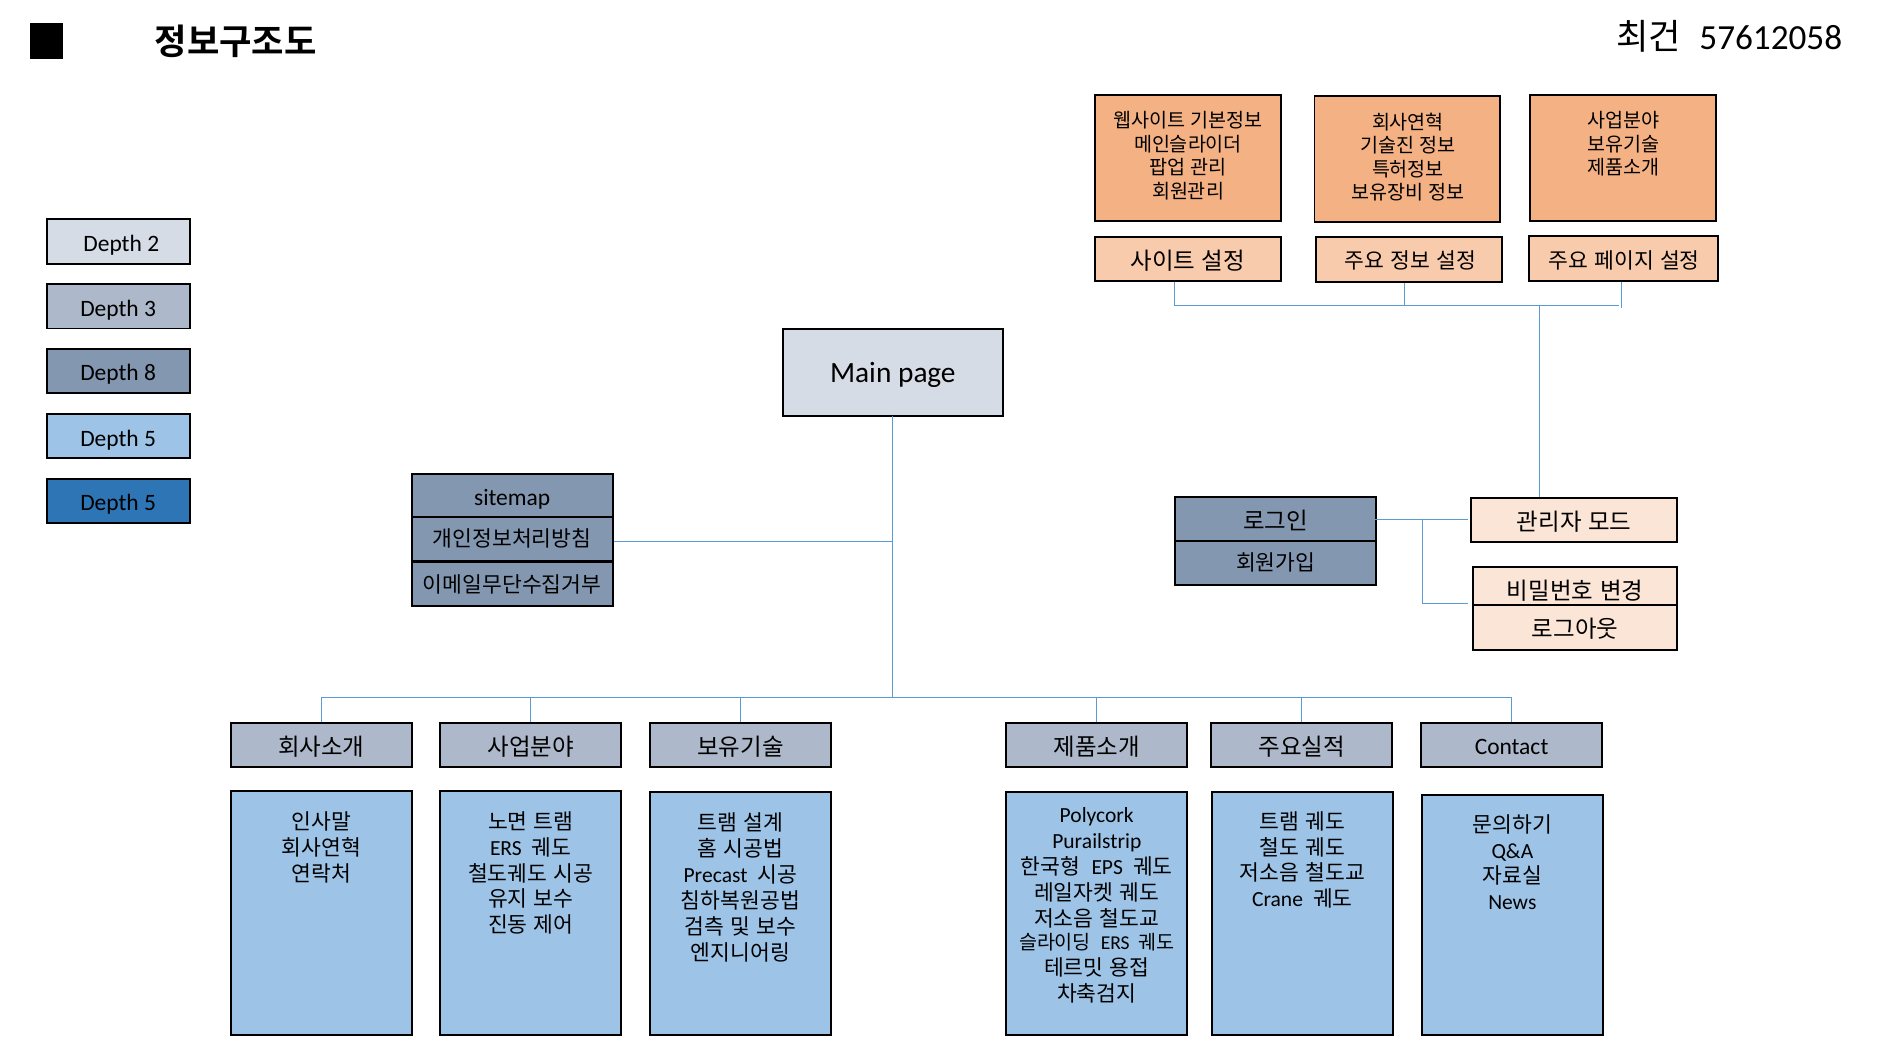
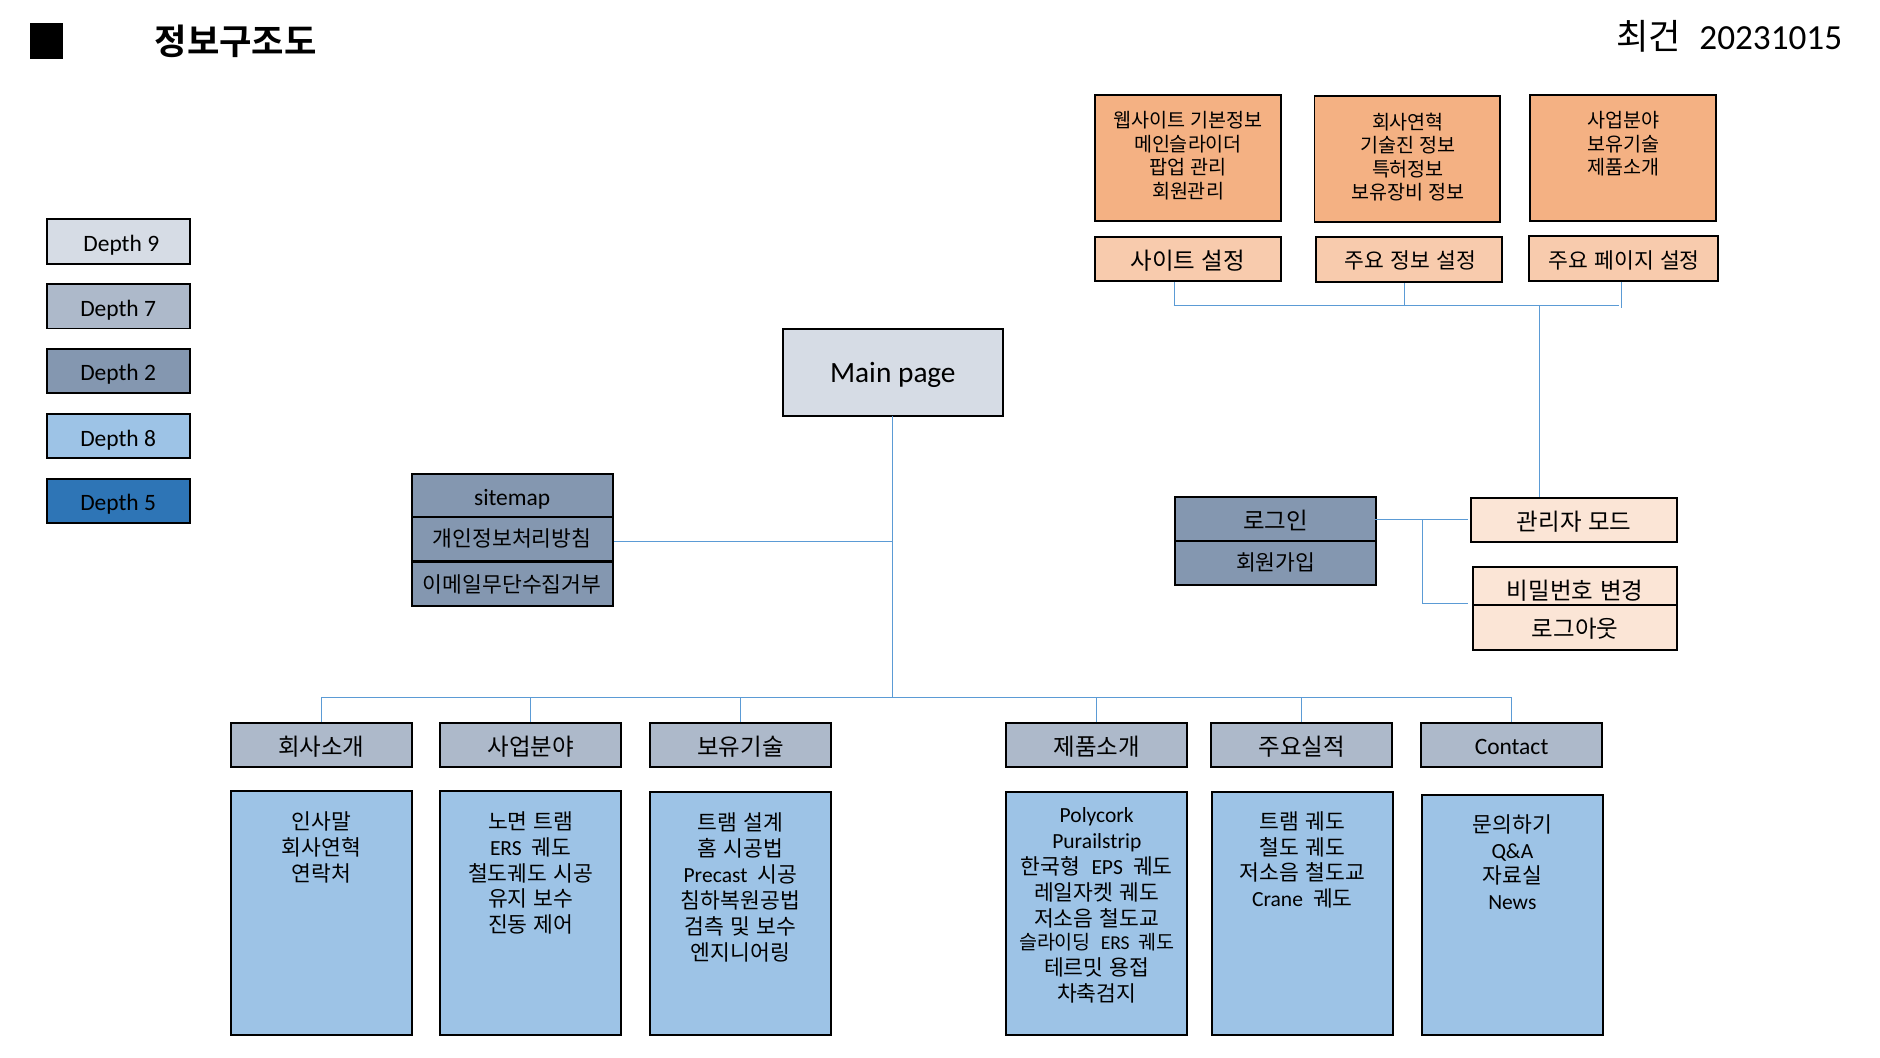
57612058: 57612058 -> 20231015
2: 2 -> 9
3: 3 -> 7
8: 8 -> 2
5 at (150, 438): 5 -> 8
